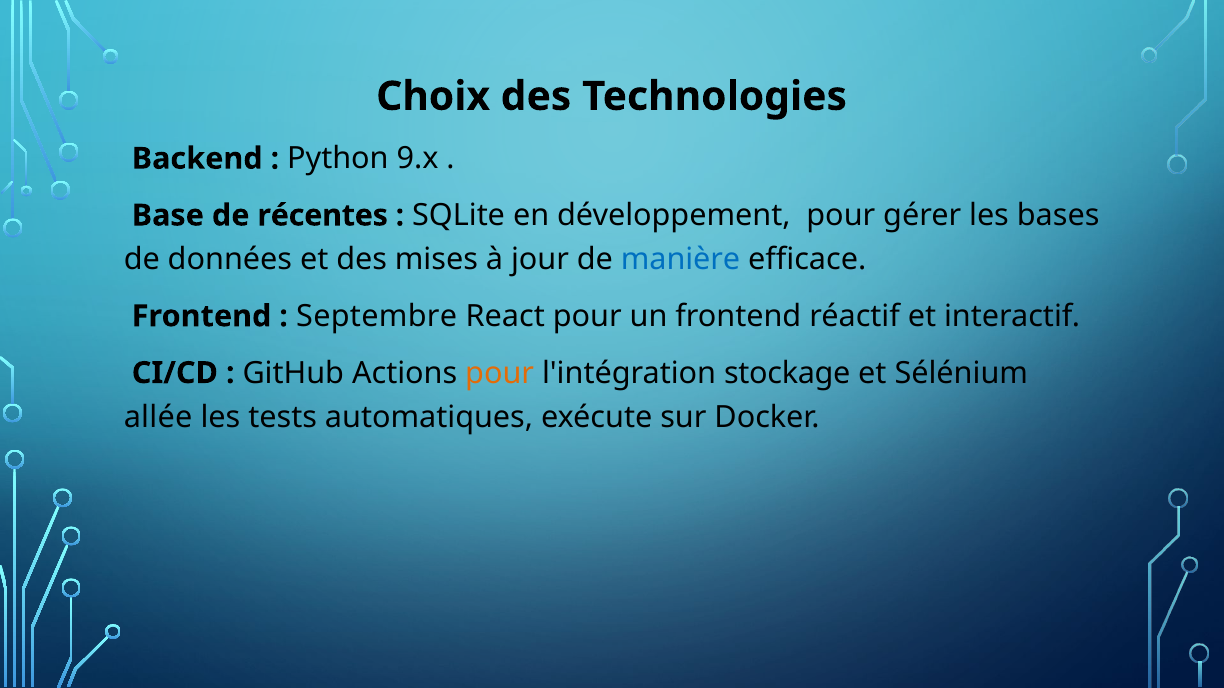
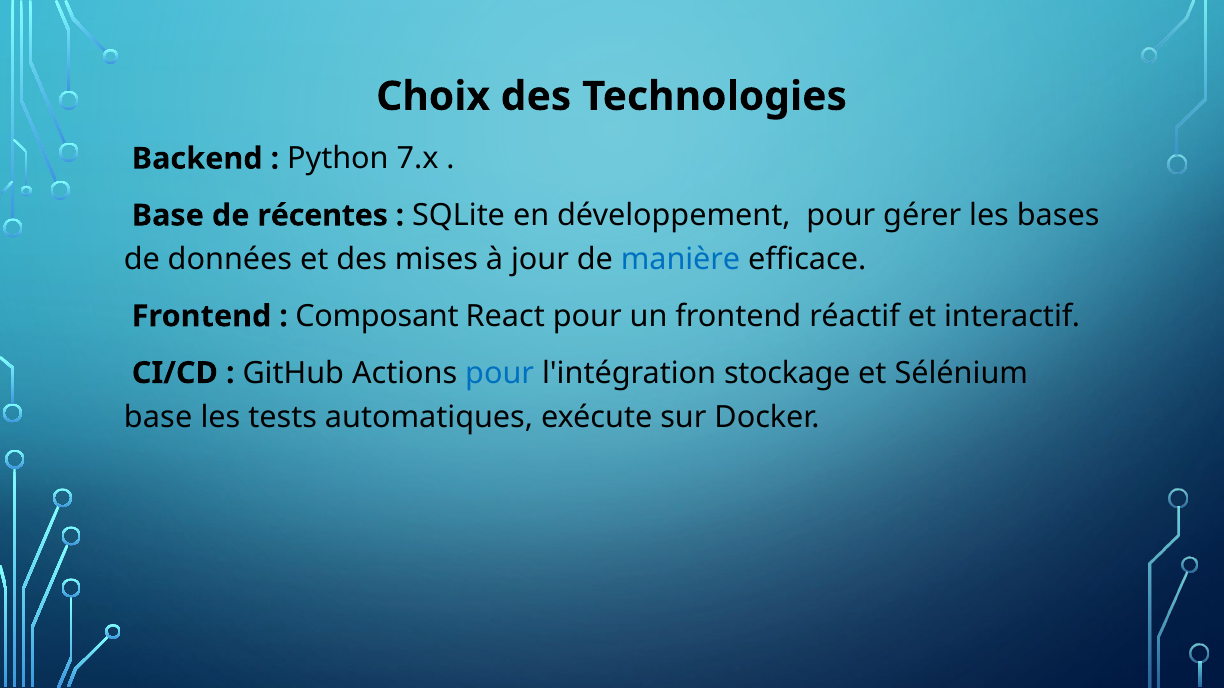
9.x: 9.x -> 7.x
Septembre: Septembre -> Composant
pour at (500, 373) colour: orange -> blue
allée at (158, 417): allée -> base
